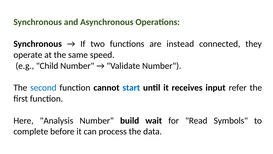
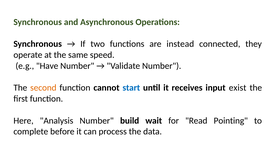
Child: Child -> Have
second colour: blue -> orange
refer: refer -> exist
Symbols: Symbols -> Pointing
